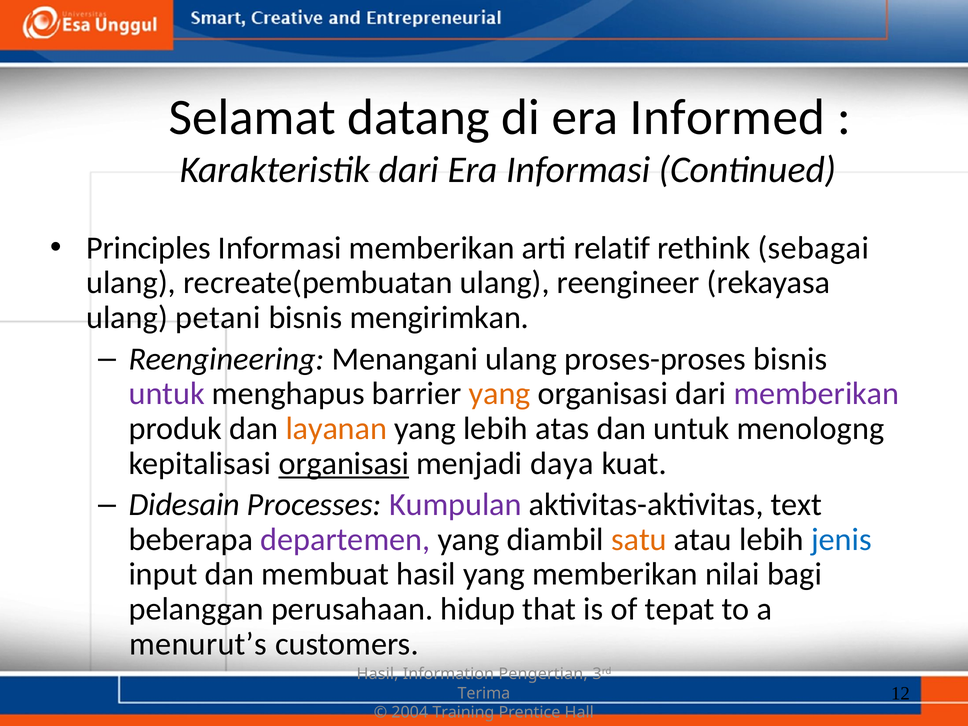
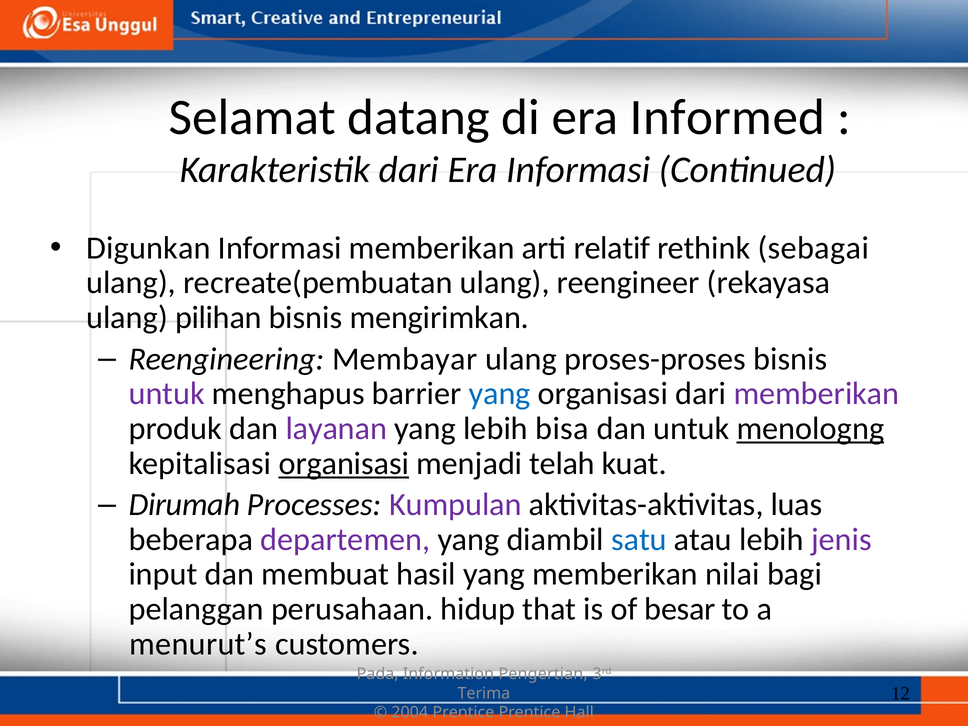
Principles: Principles -> Digunkan
petani: petani -> pilihan
Menangani: Menangani -> Membayar
yang at (500, 394) colour: orange -> blue
layanan colour: orange -> purple
atas: atas -> bisa
menologng underline: none -> present
daya: daya -> telah
Didesain: Didesain -> Dirumah
text: text -> luas
satu colour: orange -> blue
jenis colour: blue -> purple
tepat: tepat -> besar
Hasil at (378, 674): Hasil -> Pada
2004 Training: Training -> Prentice
